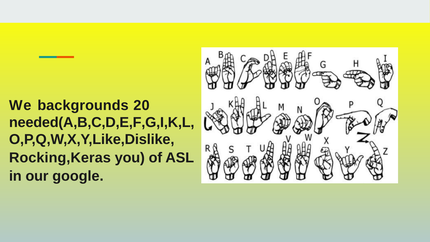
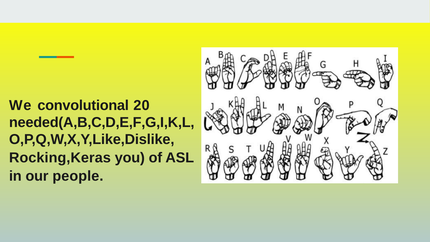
backgrounds: backgrounds -> convolutional
google: google -> people
